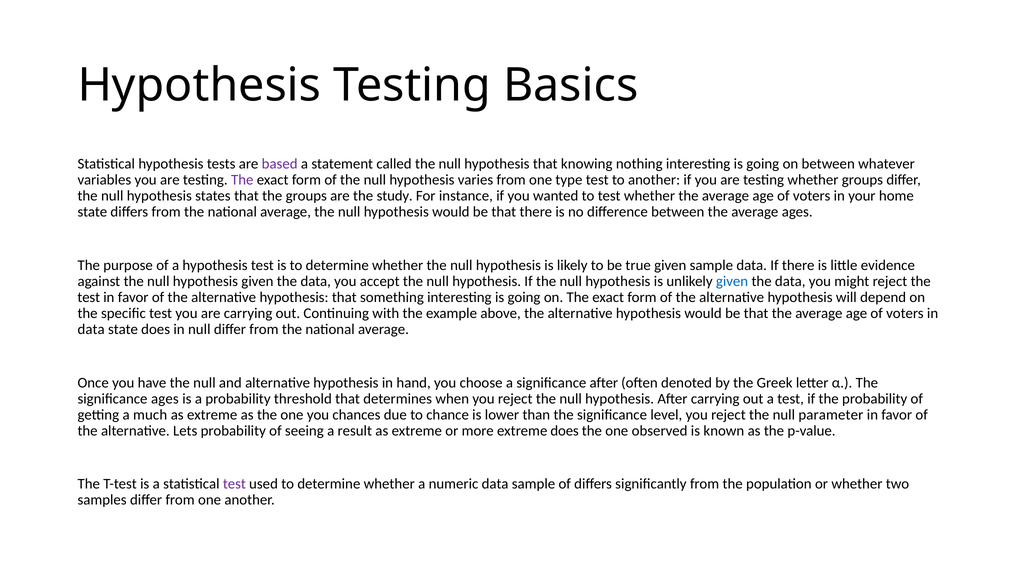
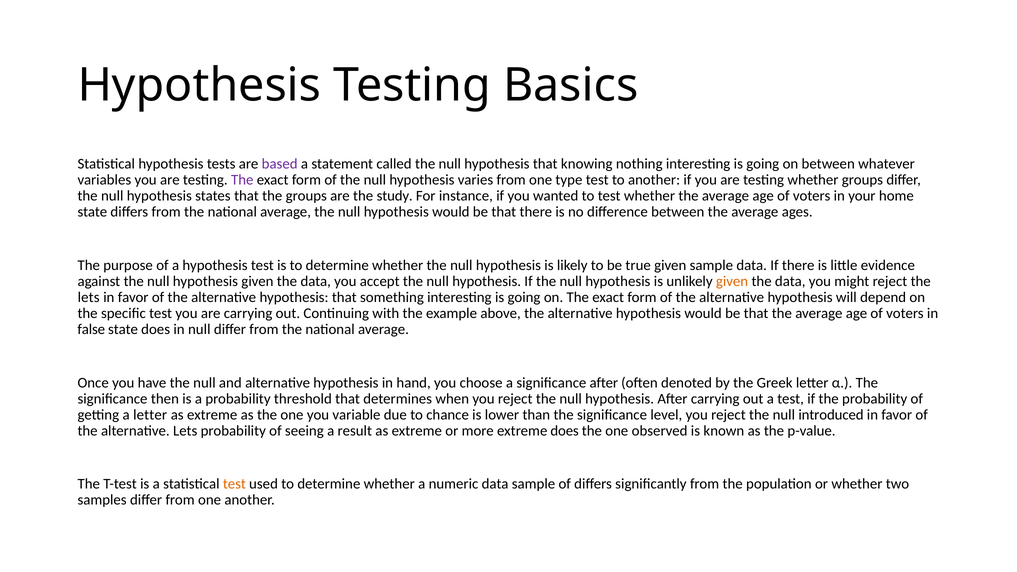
given at (732, 281) colour: blue -> orange
test at (89, 297): test -> lets
data at (91, 330): data -> false
significance ages: ages -> then
a much: much -> letter
chances: chances -> variable
parameter: parameter -> introduced
test at (234, 484) colour: purple -> orange
